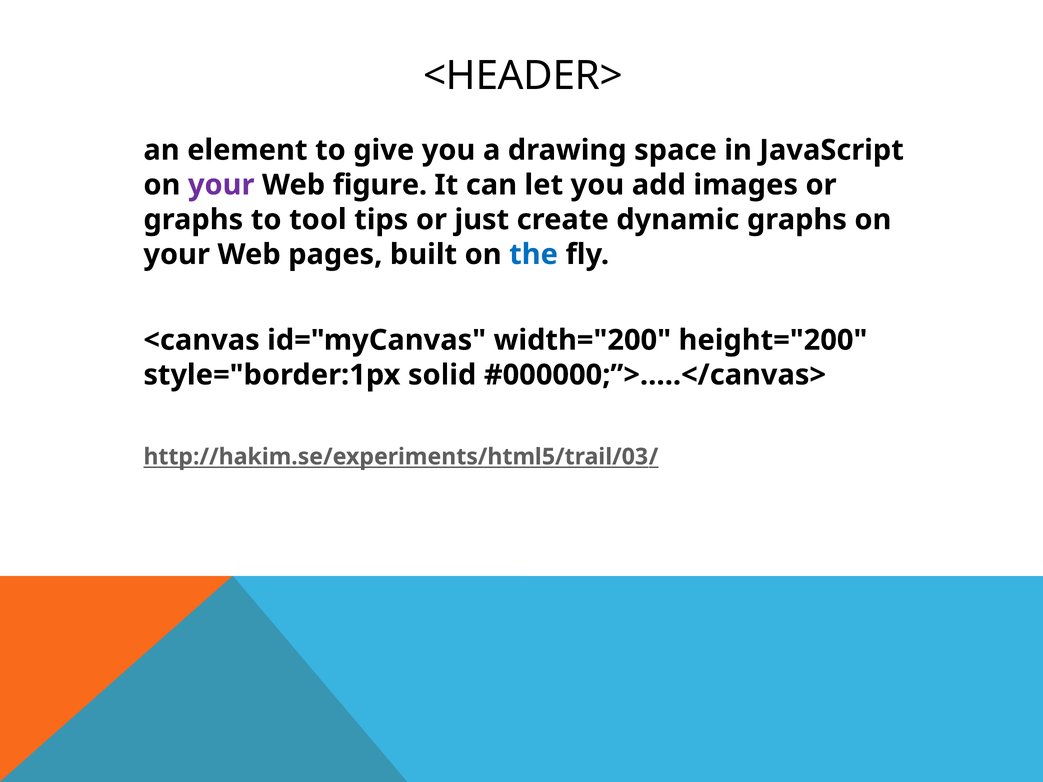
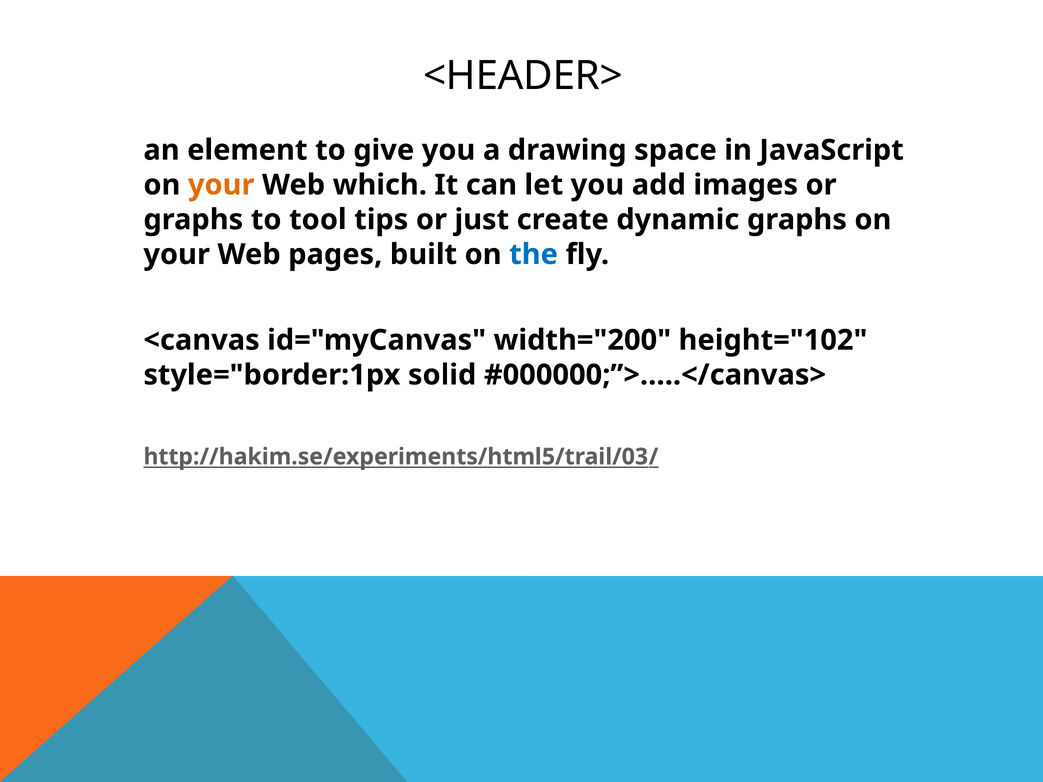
your at (221, 185) colour: purple -> orange
figure: figure -> which
height="200: height="200 -> height="102
